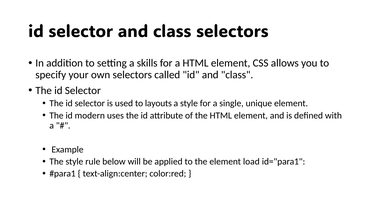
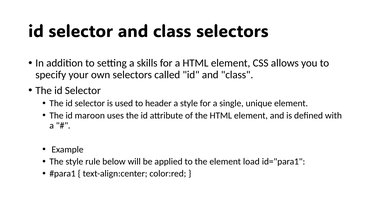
layouts: layouts -> header
modern: modern -> maroon
